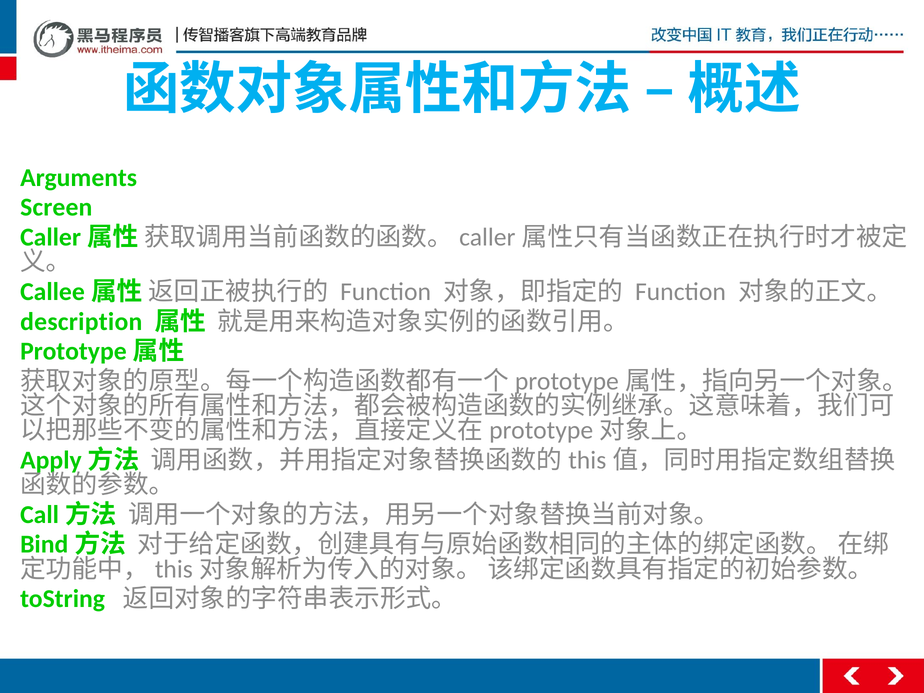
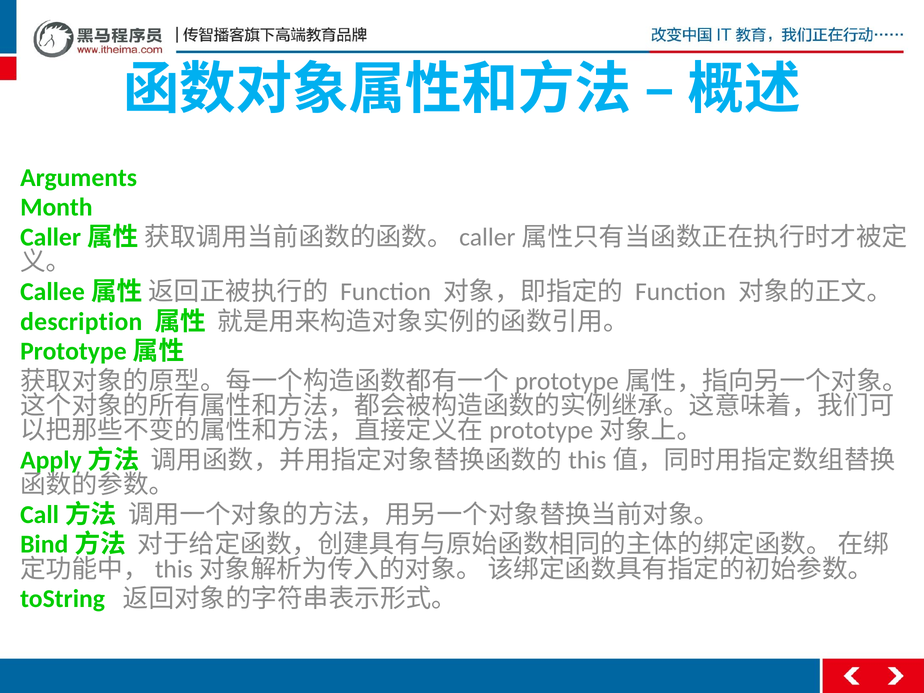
Screen: Screen -> Month
